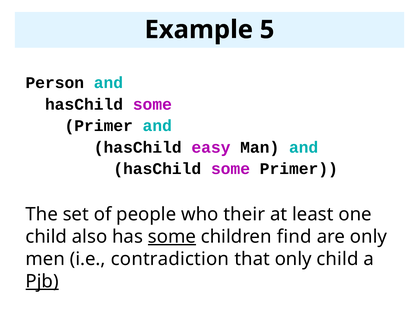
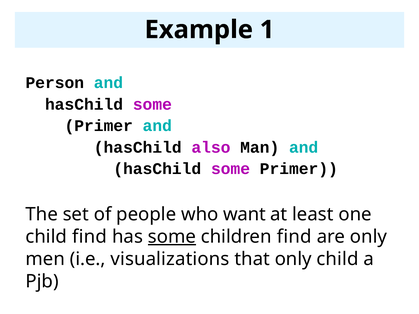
5: 5 -> 1
easy: easy -> also
their: their -> want
child also: also -> find
contradiction: contradiction -> visualizations
Pjb underline: present -> none
